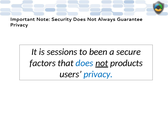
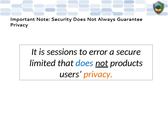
been: been -> error
factors: factors -> limited
privacy at (98, 74) colour: blue -> orange
